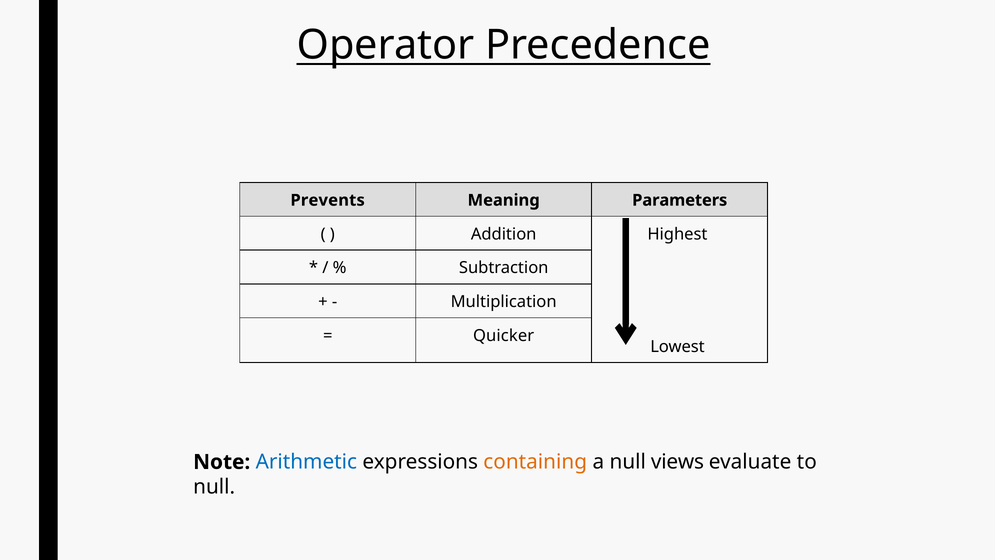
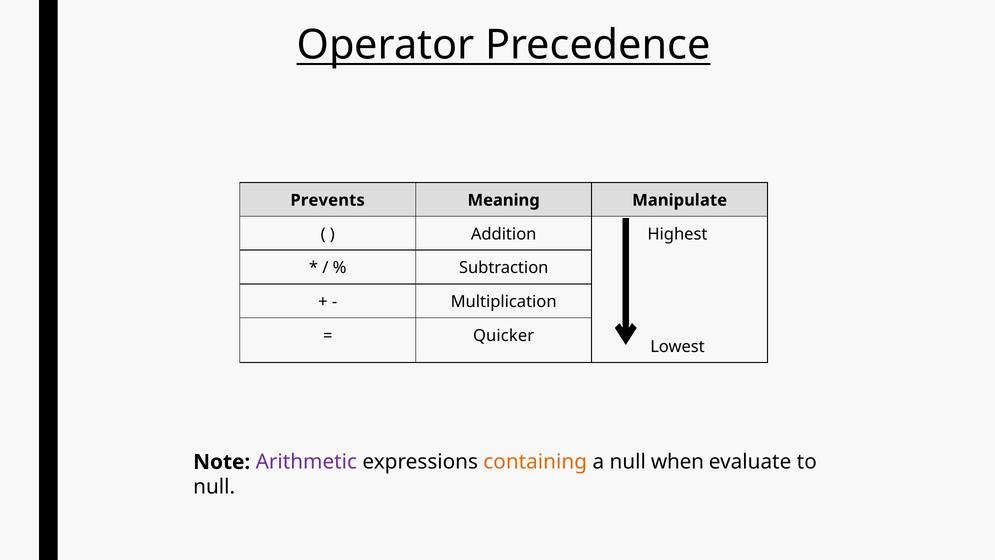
Parameters: Parameters -> Manipulate
Arithmetic colour: blue -> purple
views: views -> when
